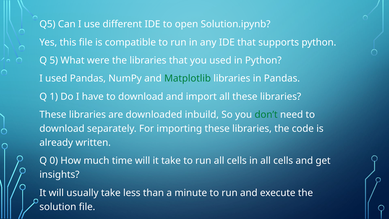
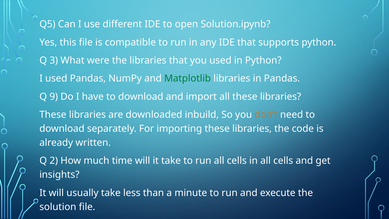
5: 5 -> 3
1: 1 -> 9
don’t colour: green -> orange
0: 0 -> 2
